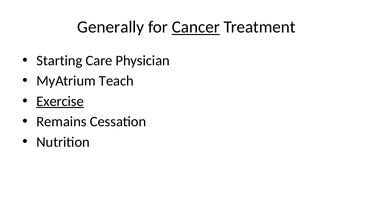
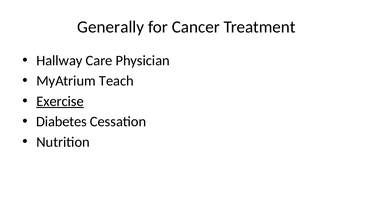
Cancer underline: present -> none
Starting: Starting -> Hallway
Remains: Remains -> Diabetes
